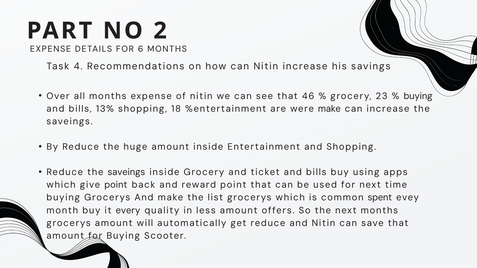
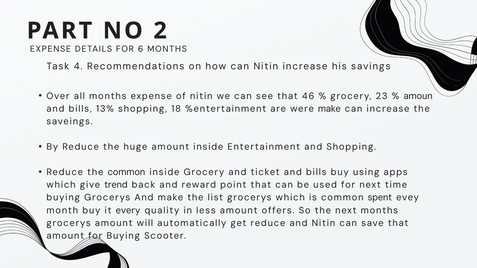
buying at (418, 96): buying -> amoun
Reduce the saveings: saveings -> common
give point: point -> trend
